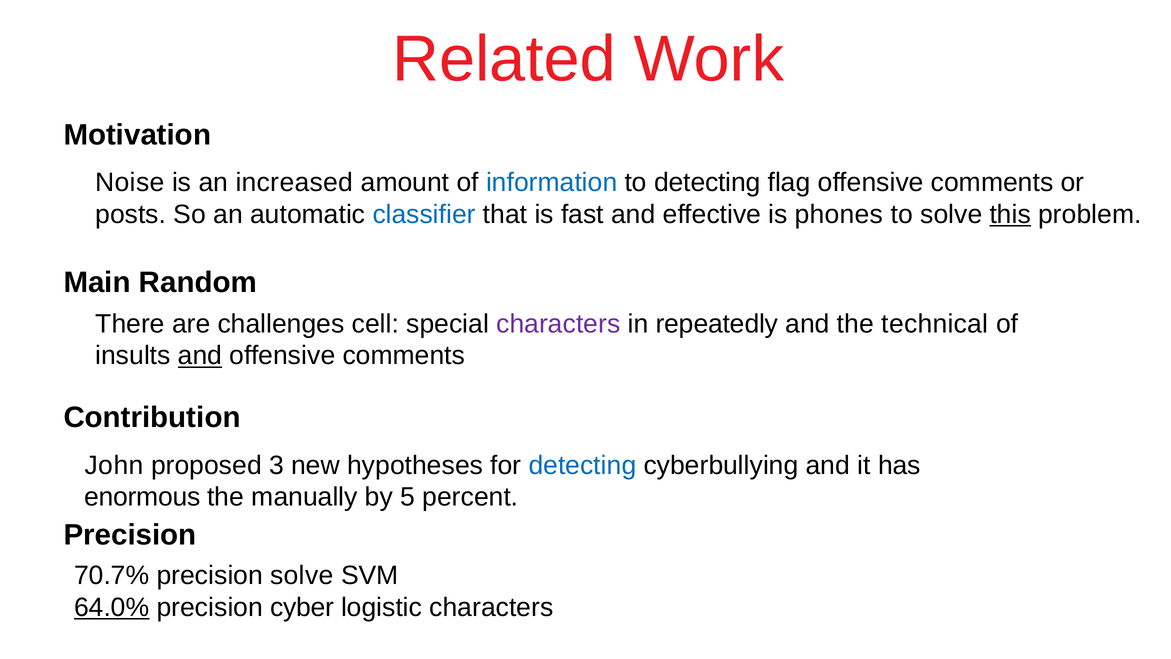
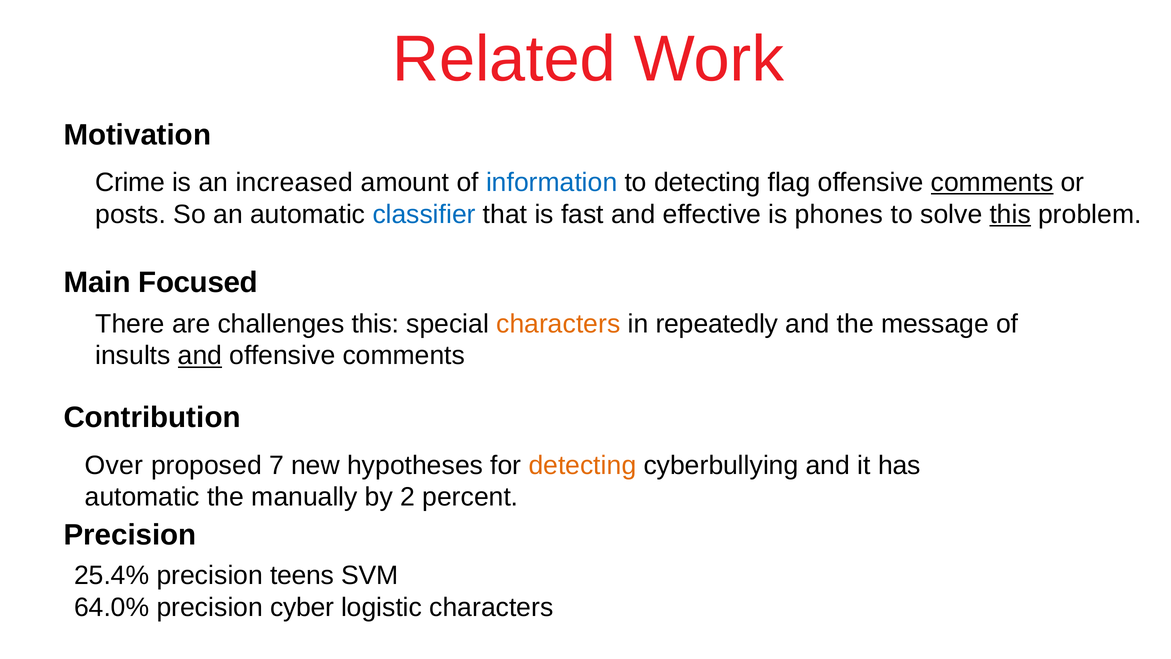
Noise: Noise -> Crime
comments at (992, 182) underline: none -> present
Random: Random -> Focused
challenges cell: cell -> this
characters at (558, 324) colour: purple -> orange
technical: technical -> message
John: John -> Over
3: 3 -> 7
detecting at (582, 465) colour: blue -> orange
enormous at (142, 497): enormous -> automatic
5: 5 -> 2
70.7%: 70.7% -> 25.4%
precision solve: solve -> teens
64.0% underline: present -> none
